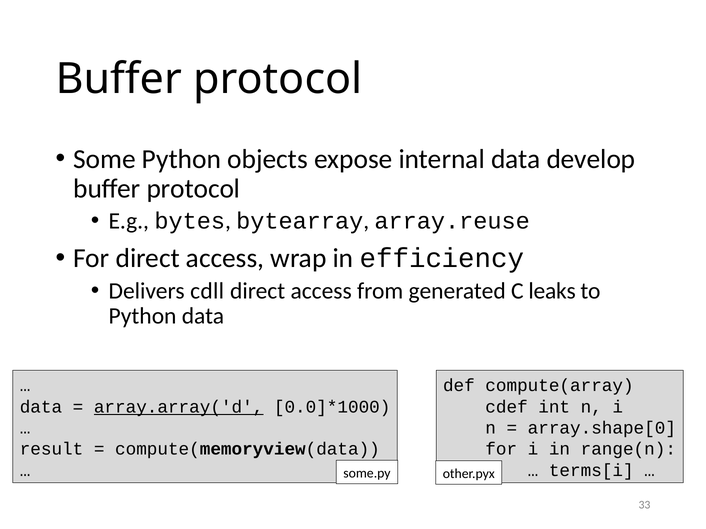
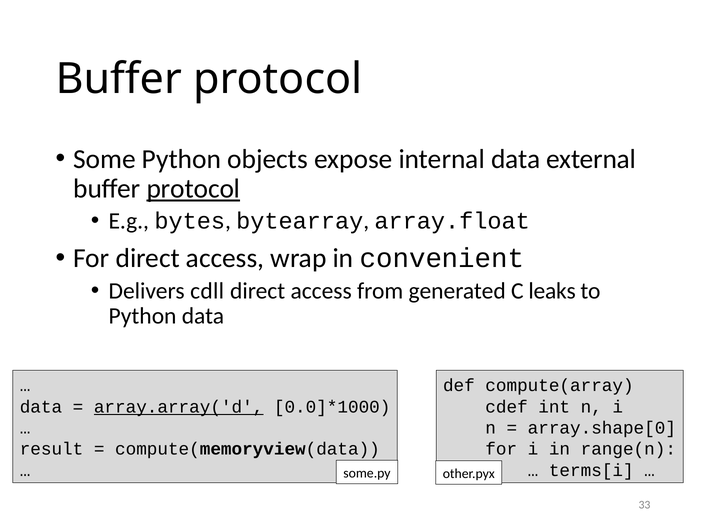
develop: develop -> external
protocol at (193, 189) underline: none -> present
array.reuse: array.reuse -> array.float
efficiency: efficiency -> convenient
